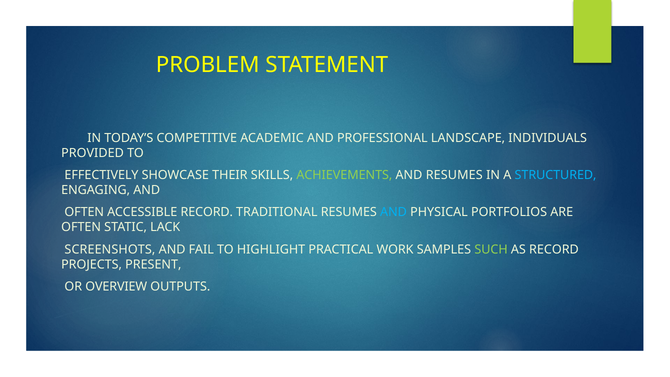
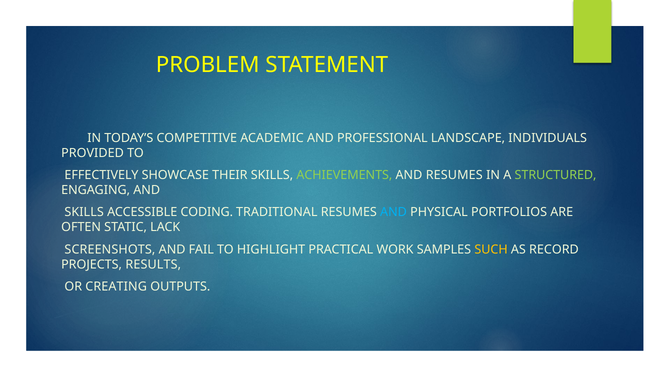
STRUCTURED colour: light blue -> light green
OFTEN at (84, 212): OFTEN -> SKILLS
ACCESSIBLE RECORD: RECORD -> CODING
SUCH colour: light green -> yellow
PRESENT: PRESENT -> RESULTS
OVERVIEW: OVERVIEW -> CREATING
